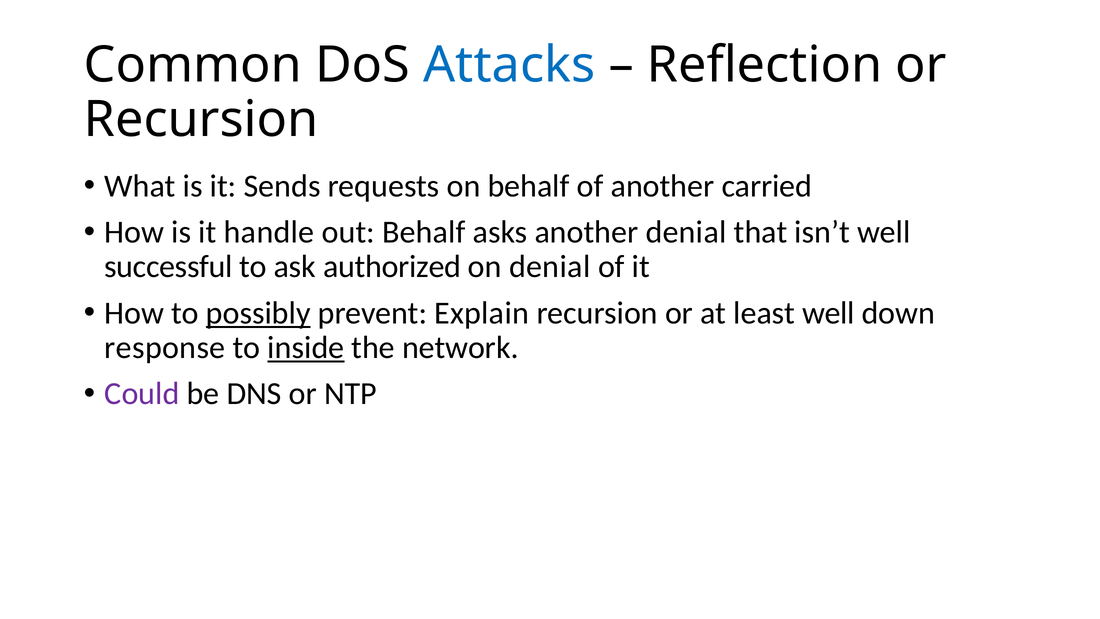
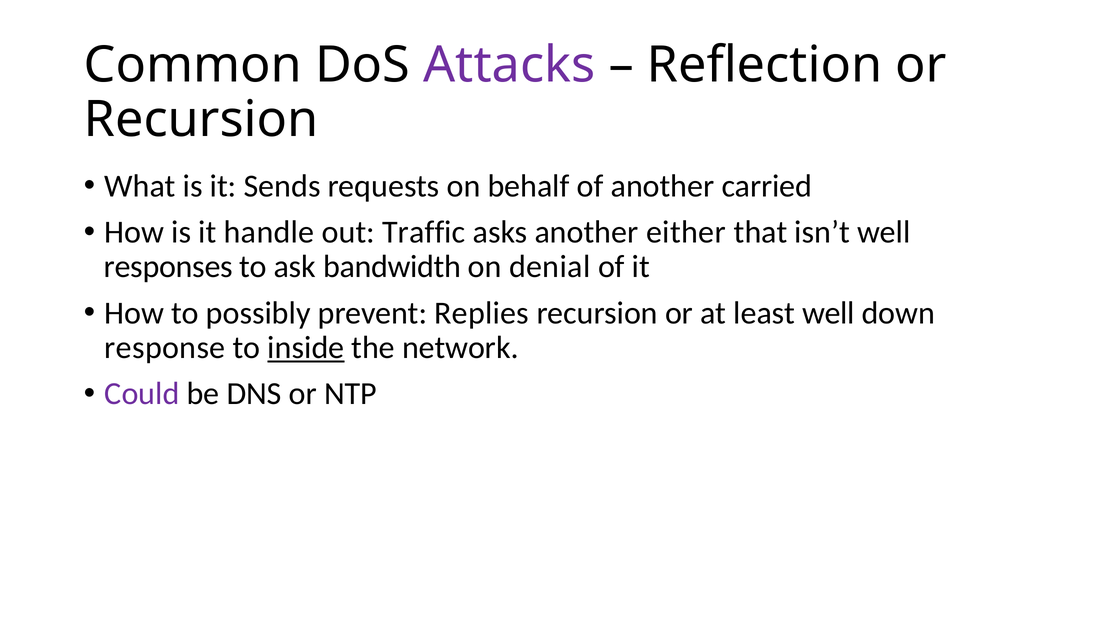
Attacks colour: blue -> purple
out Behalf: Behalf -> Traffic
another denial: denial -> either
successful: successful -> responses
authorized: authorized -> bandwidth
possibly underline: present -> none
Explain: Explain -> Replies
